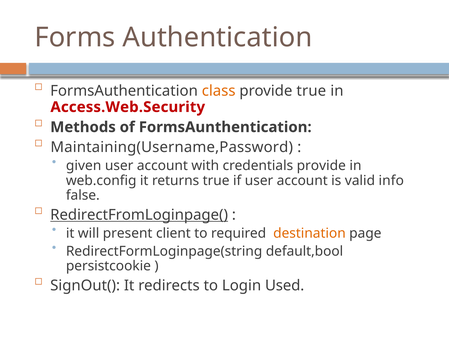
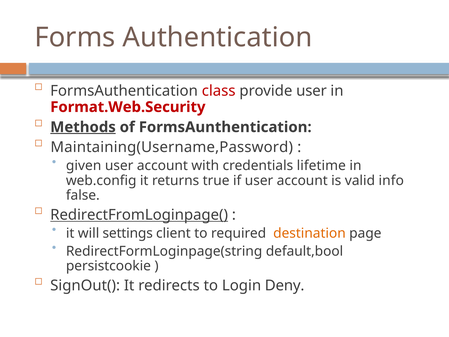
class colour: orange -> red
provide true: true -> user
Access.Web.Security: Access.Web.Security -> Format.Web.Security
Methods underline: none -> present
credentials provide: provide -> lifetime
present: present -> settings
Used: Used -> Deny
